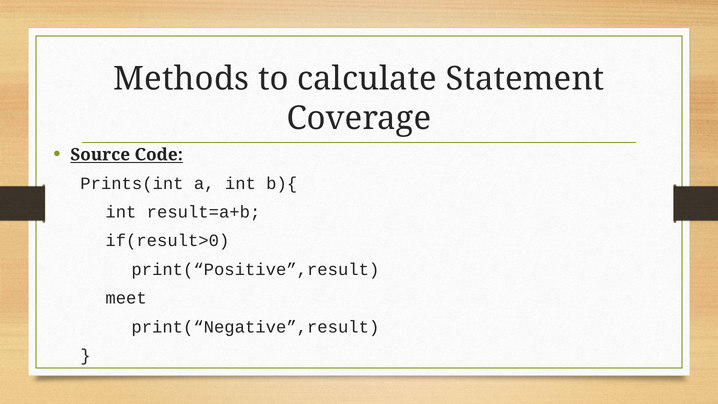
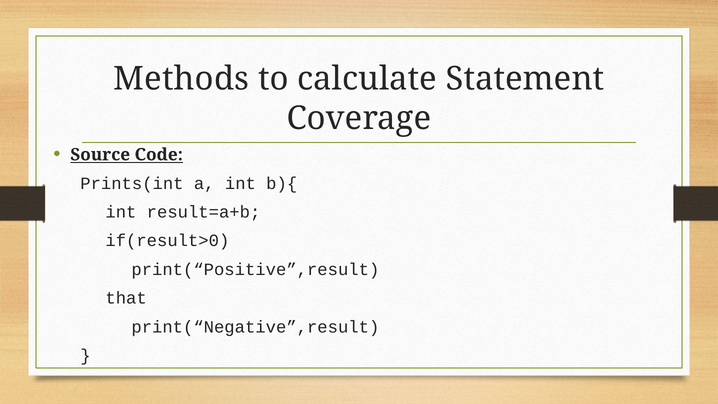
meet: meet -> that
